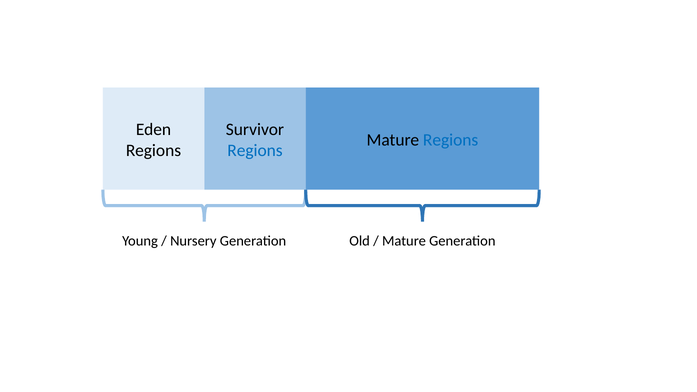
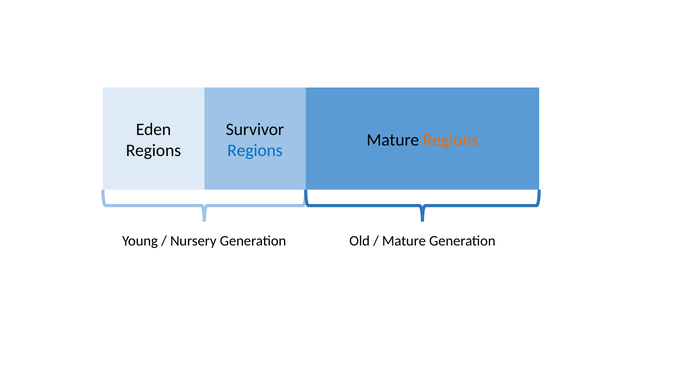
Regions at (451, 140) colour: blue -> orange
